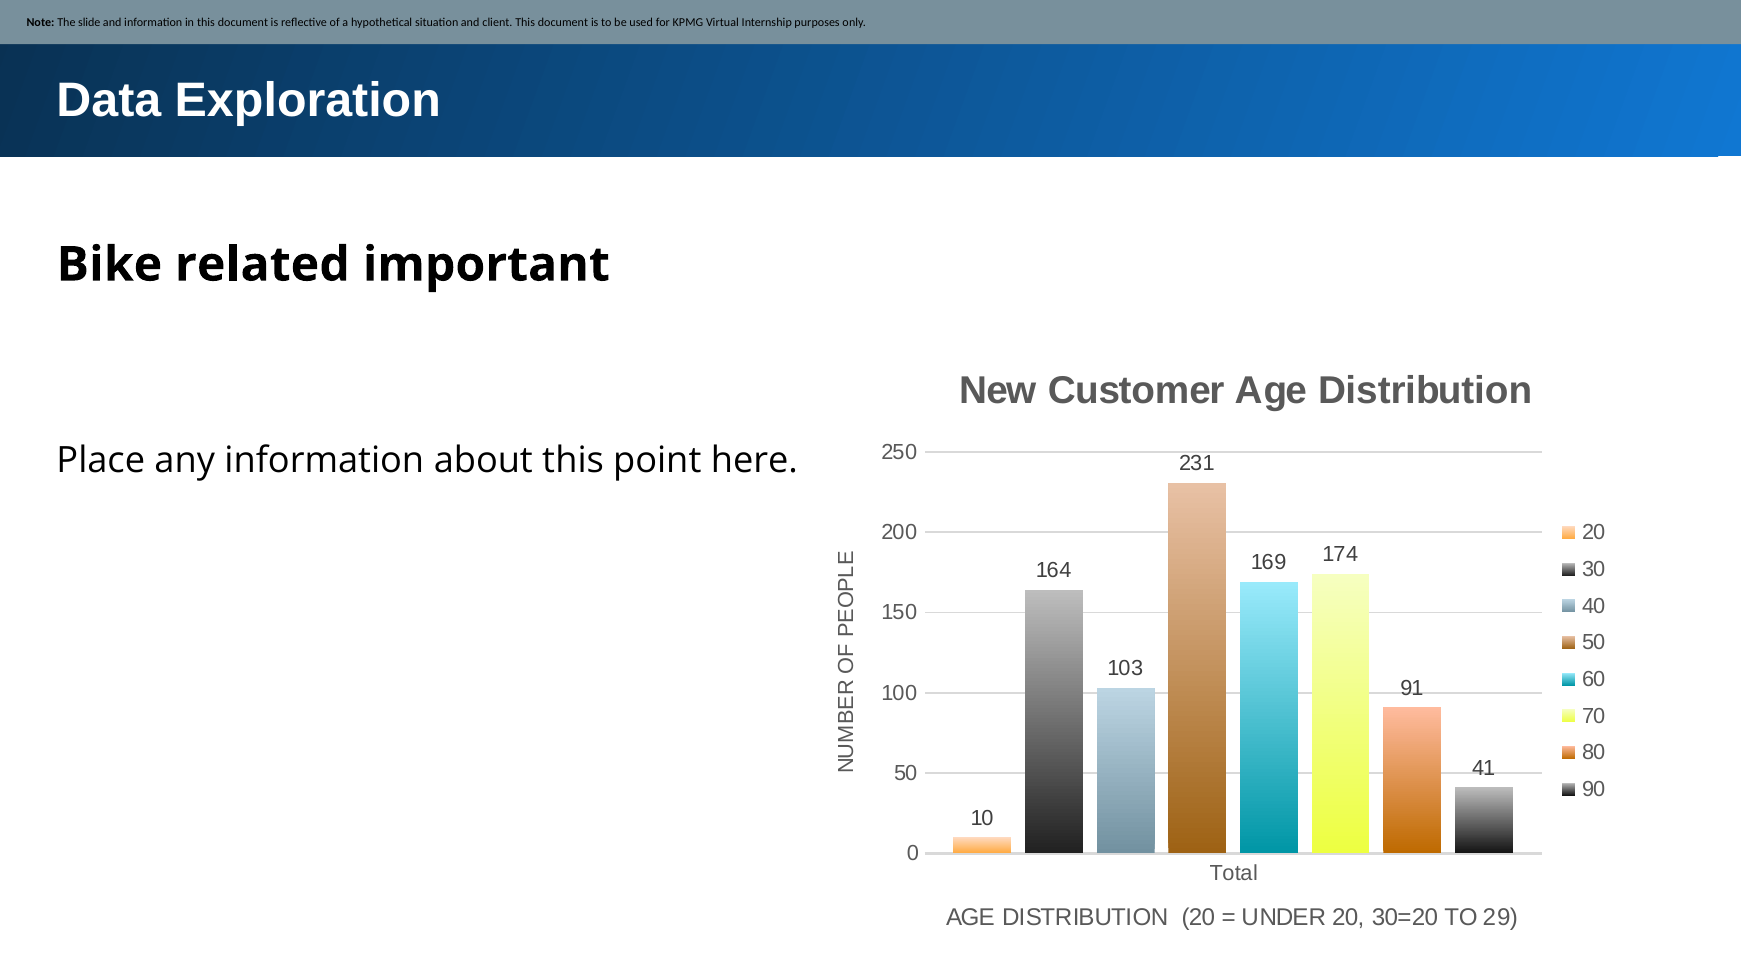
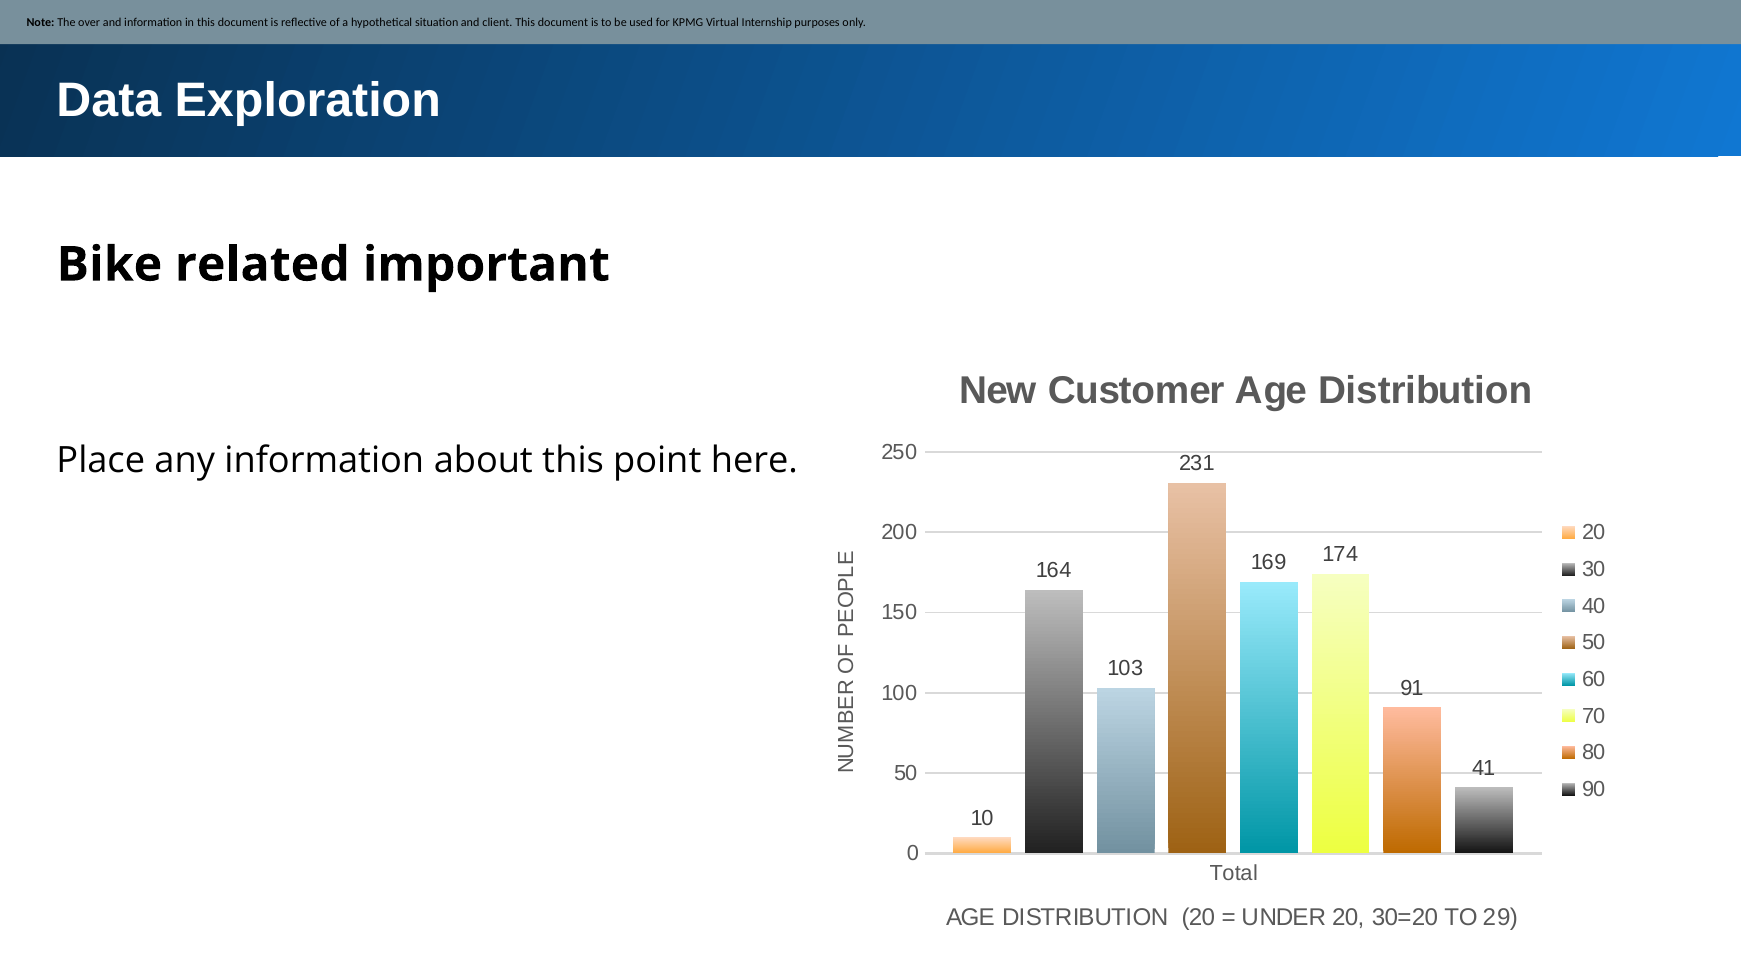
slide: slide -> over
